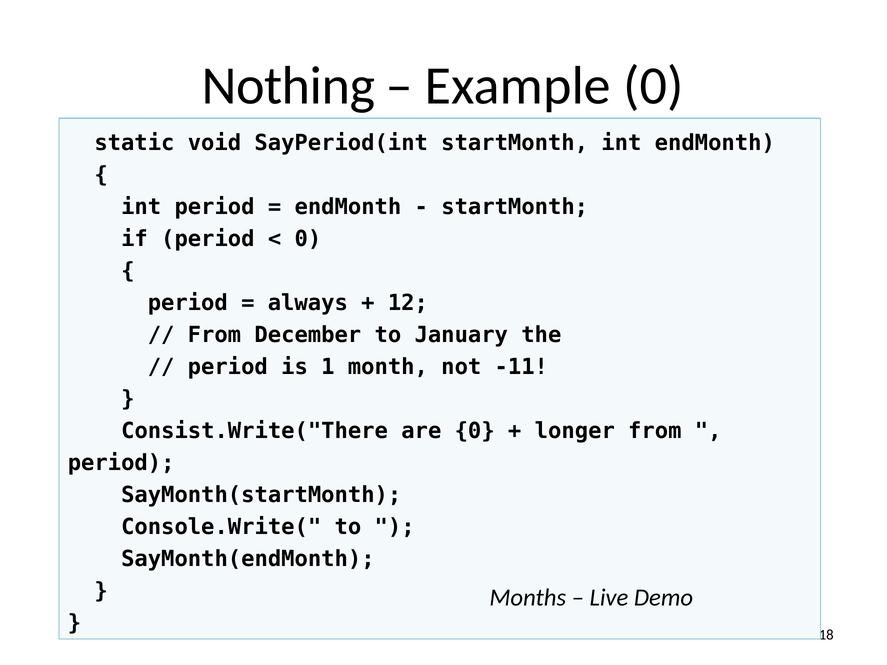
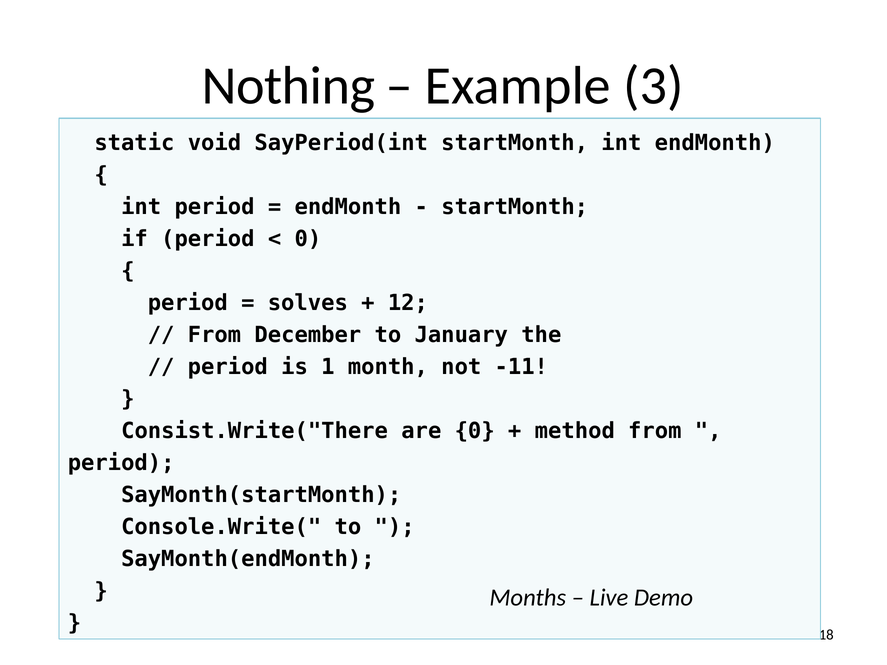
Example 0: 0 -> 3
always: always -> solves
longer: longer -> method
